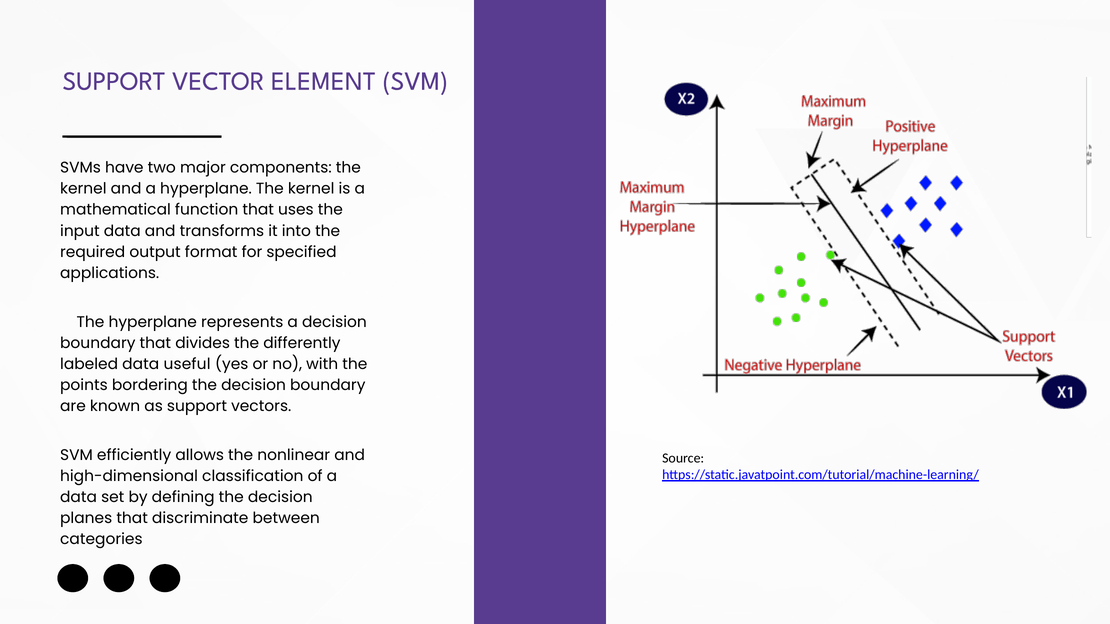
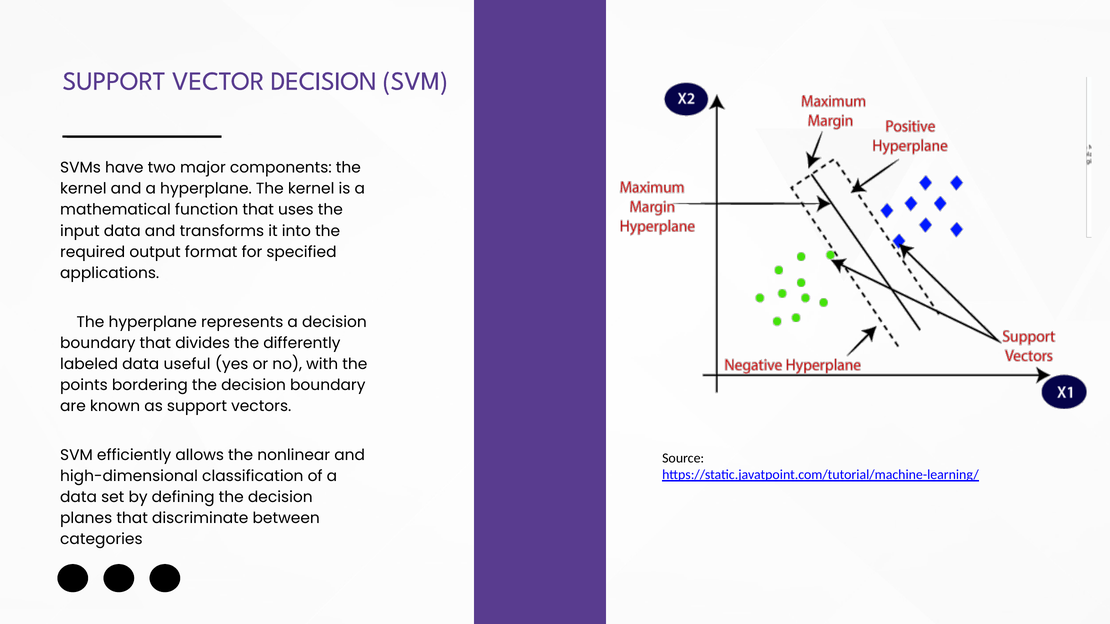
VECTOR ELEMENT: ELEMENT -> DECISION
